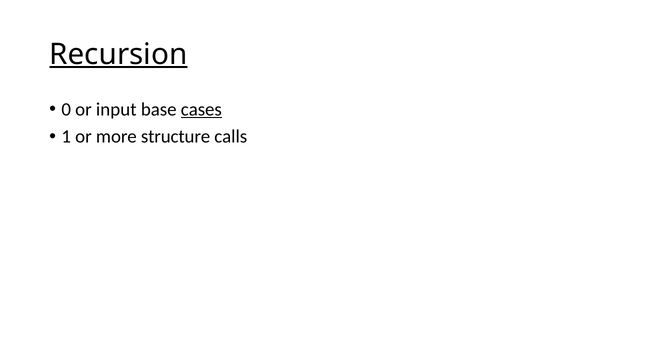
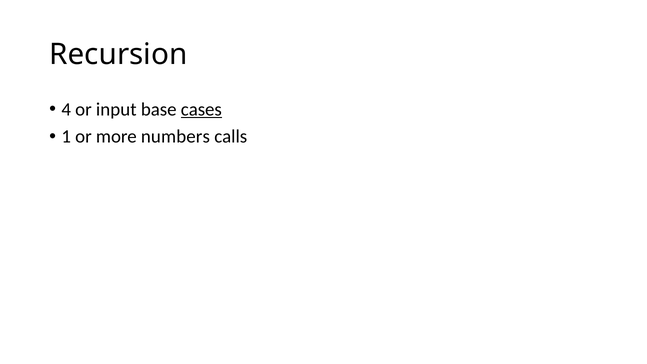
Recursion underline: present -> none
0: 0 -> 4
structure: structure -> numbers
